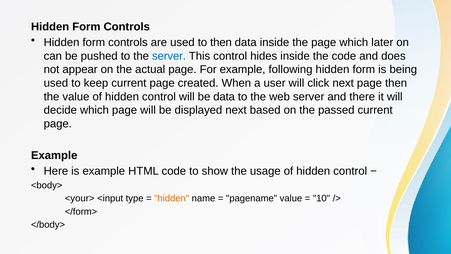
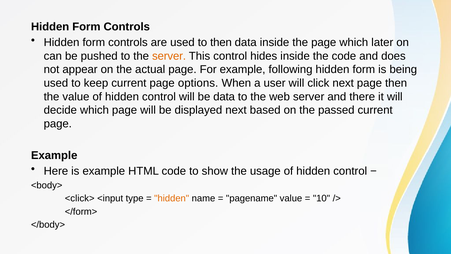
server at (169, 56) colour: blue -> orange
created: created -> options
<your>: <your> -> <click>
